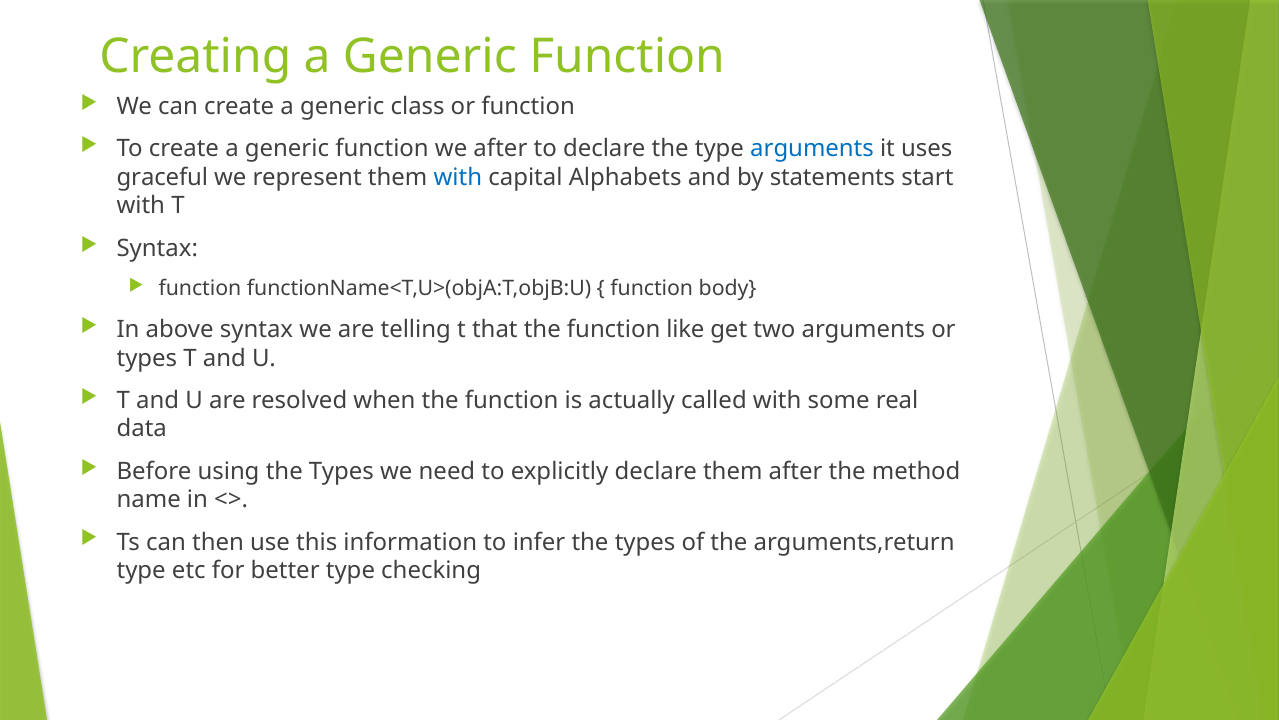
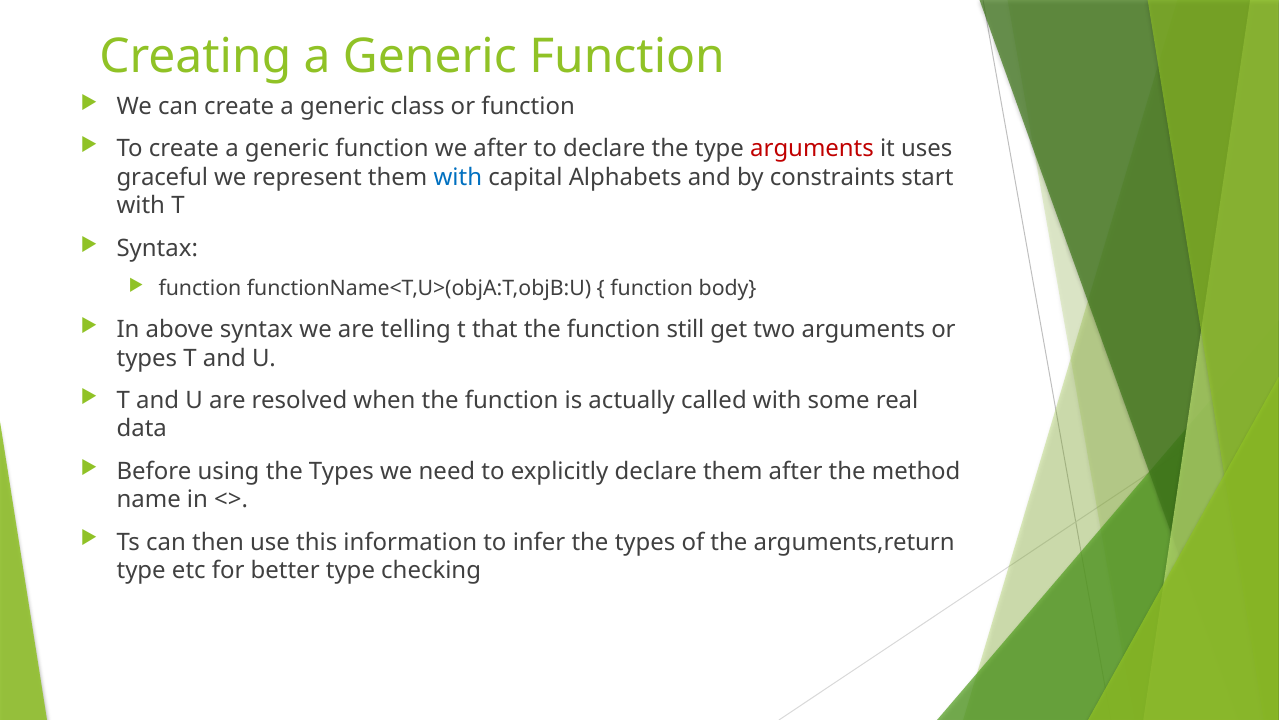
arguments at (812, 148) colour: blue -> red
statements: statements -> constraints
like: like -> still
